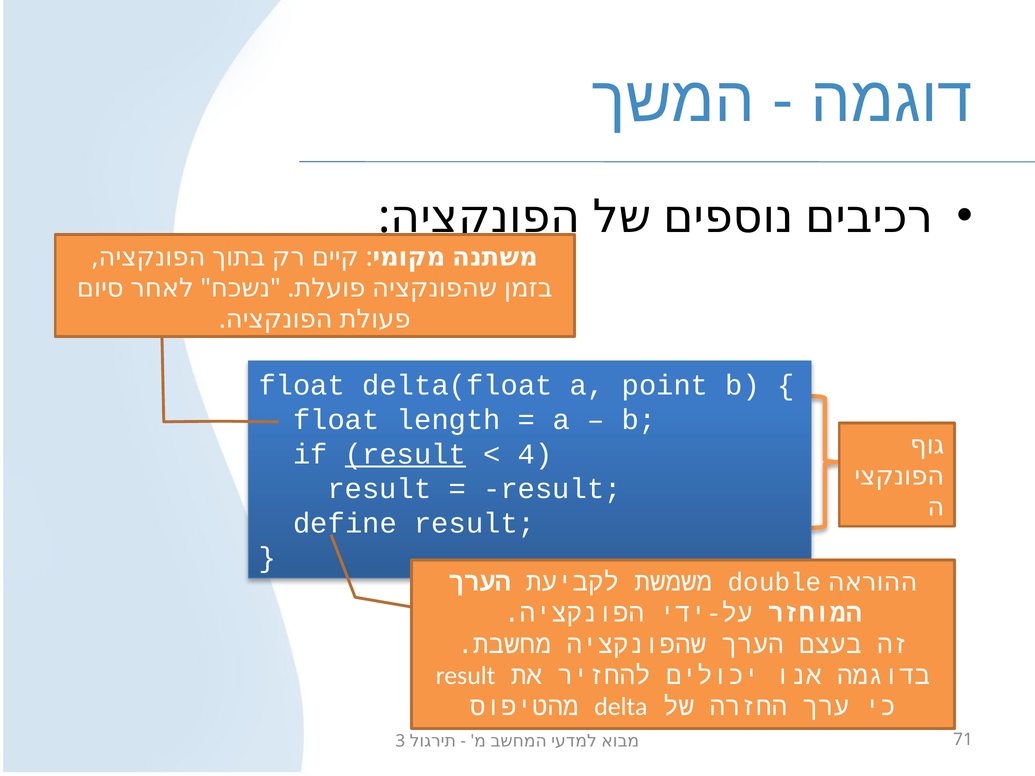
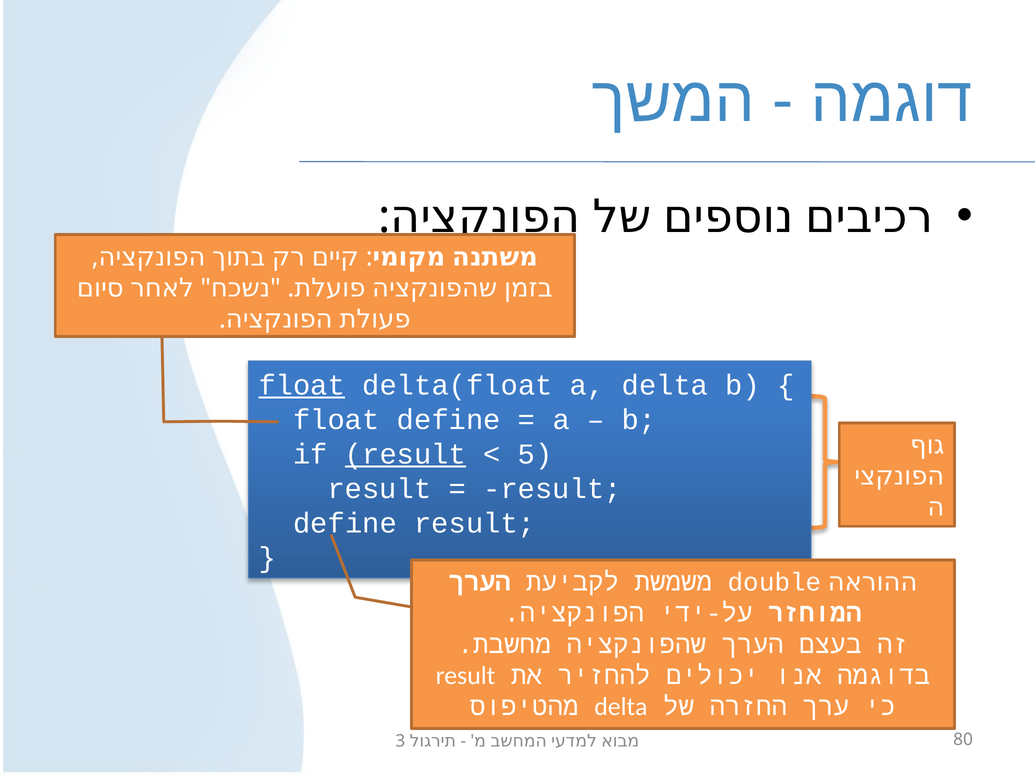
float at (302, 385) underline: none -> present
a point: point -> delta
float length: length -> define
4: 4 -> 5
71: 71 -> 80
